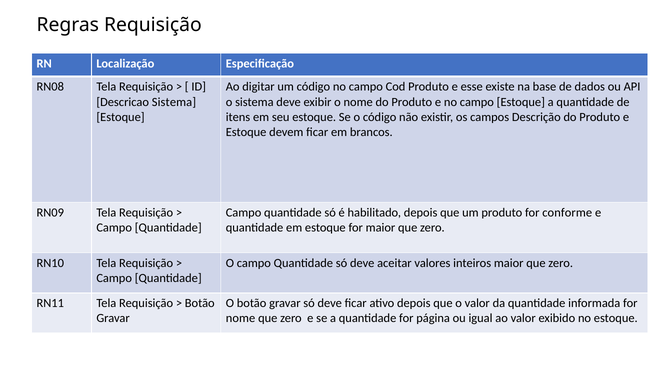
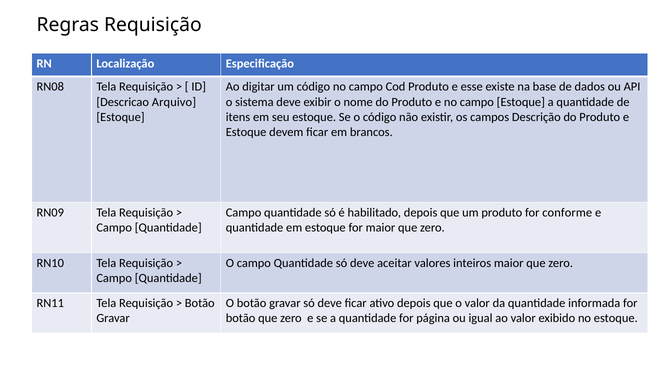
Descricao Sistema: Sistema -> Arquivo
nome at (241, 318): nome -> botão
